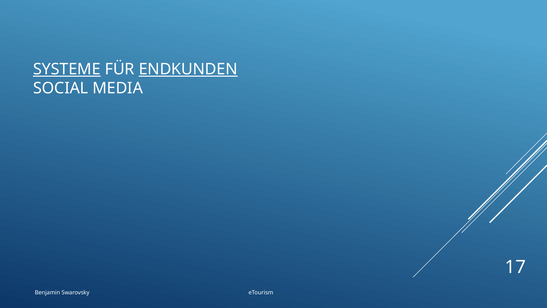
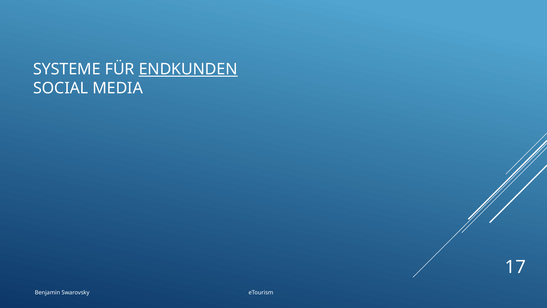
SYSTEME underline: present -> none
